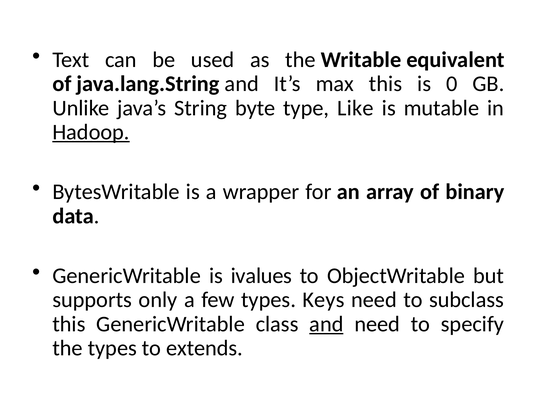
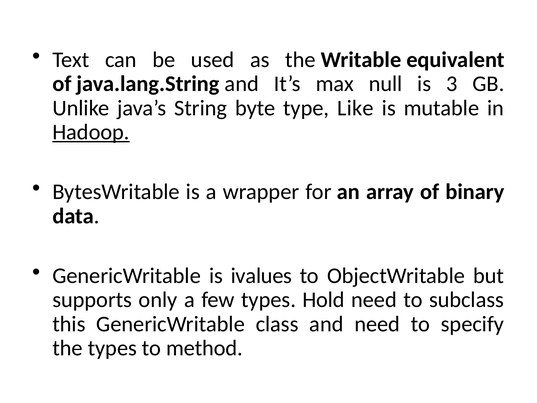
max this: this -> null
0: 0 -> 3
Keys: Keys -> Hold
and at (326, 324) underline: present -> none
extends: extends -> method
